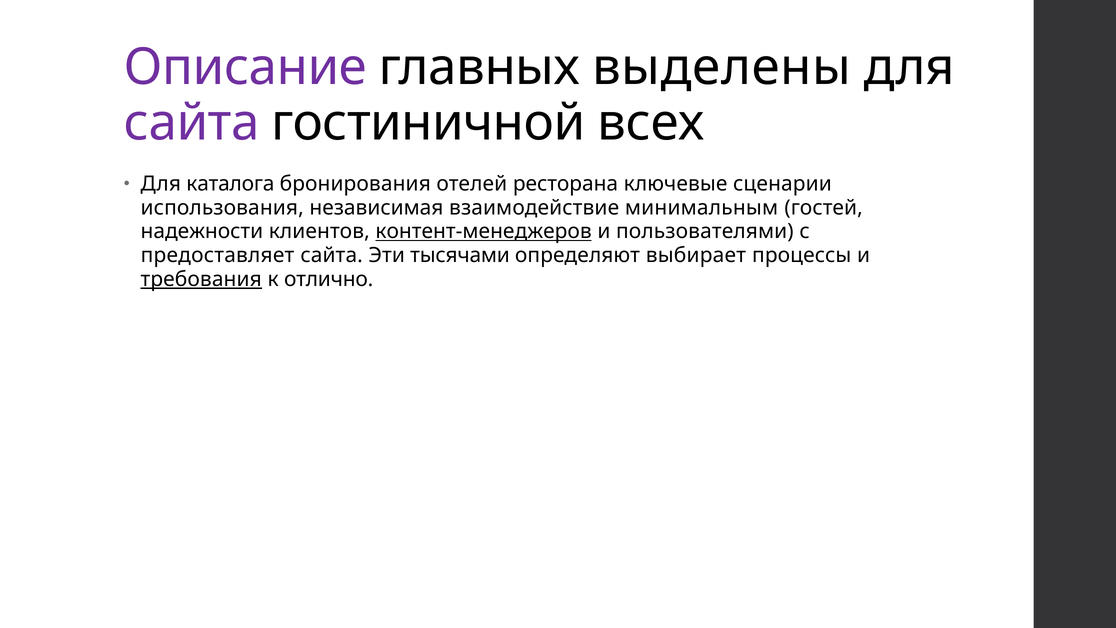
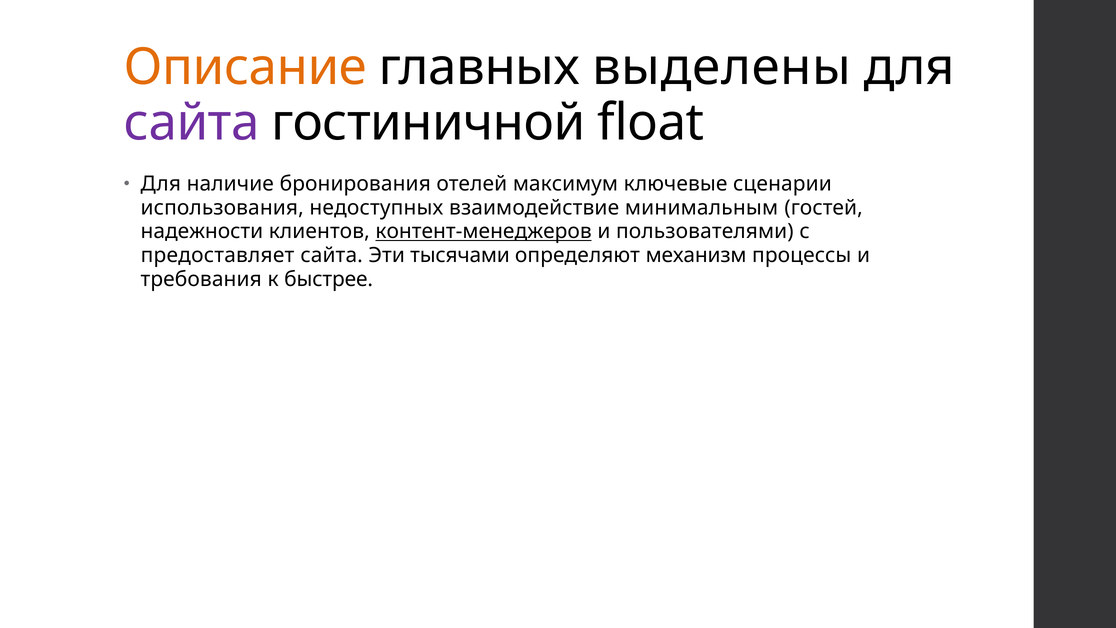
Описание colour: purple -> orange
всех: всех -> float
каталога: каталога -> наличие
ресторана: ресторана -> максимум
независимая: независимая -> недоступных
выбирает: выбирает -> механизм
требования underline: present -> none
отлично: отлично -> быстрее
